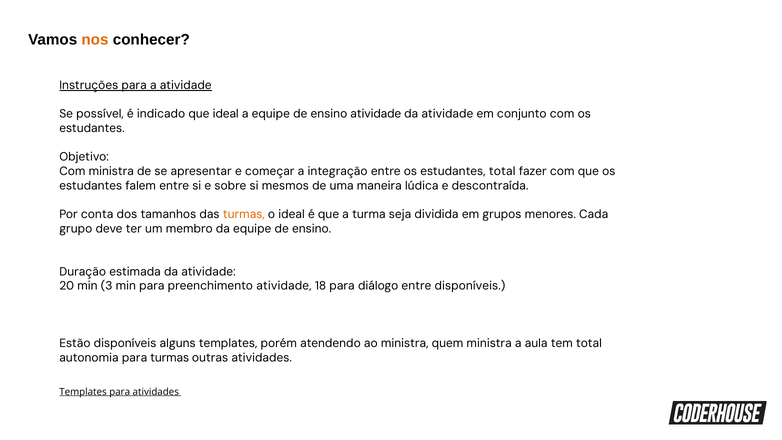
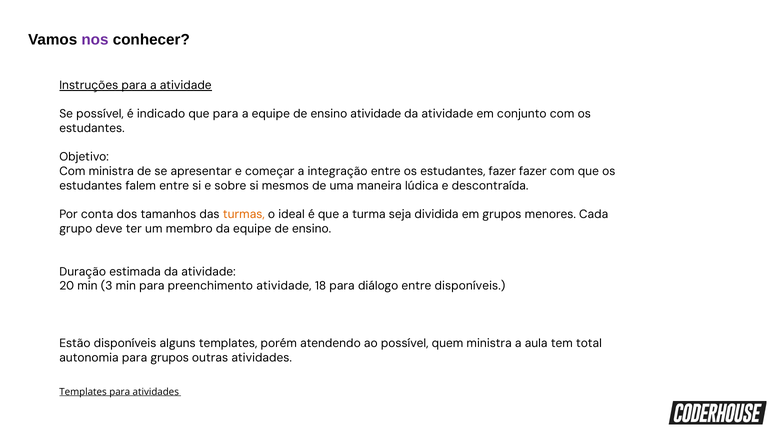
nos colour: orange -> purple
que ideal: ideal -> para
estudantes total: total -> fazer
ao ministra: ministra -> possível
para turmas: turmas -> grupos
